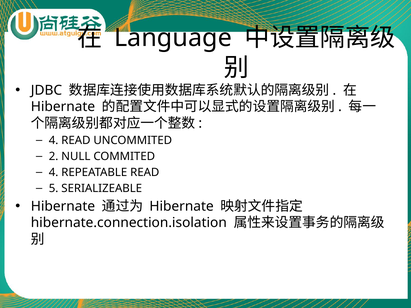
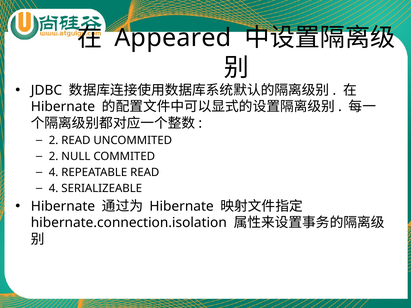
Language: Language -> Appeared
4 at (54, 141): 4 -> 2
5 at (54, 188): 5 -> 4
